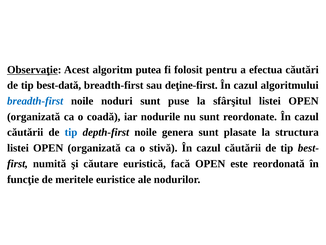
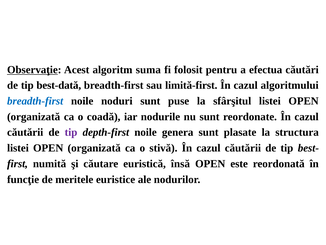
putea: putea -> suma
deţine-first: deţine-first -> limită-first
tip at (71, 132) colour: blue -> purple
facă: facă -> însă
